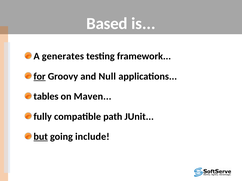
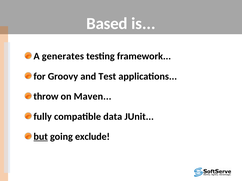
for underline: present -> none
Null: Null -> Test
tables: tables -> throw
path: path -> data
include: include -> exclude
